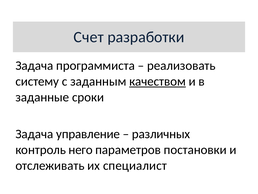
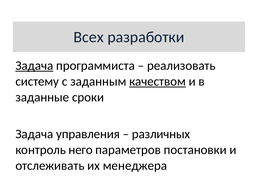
Счет: Счет -> Всех
Задача at (34, 65) underline: none -> present
управление: управление -> управления
специалист: специалист -> менеджера
